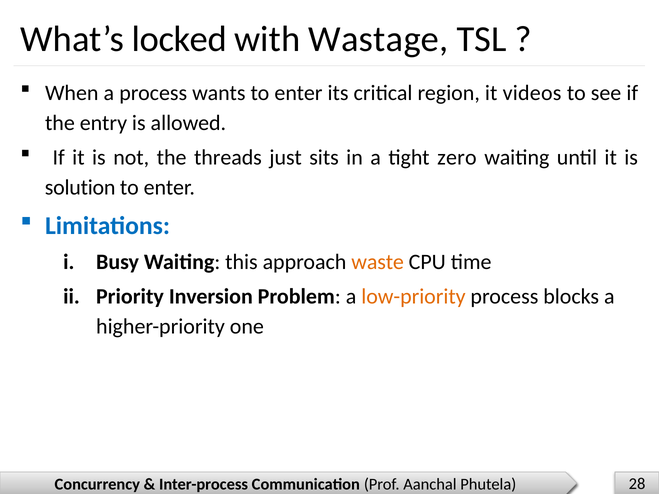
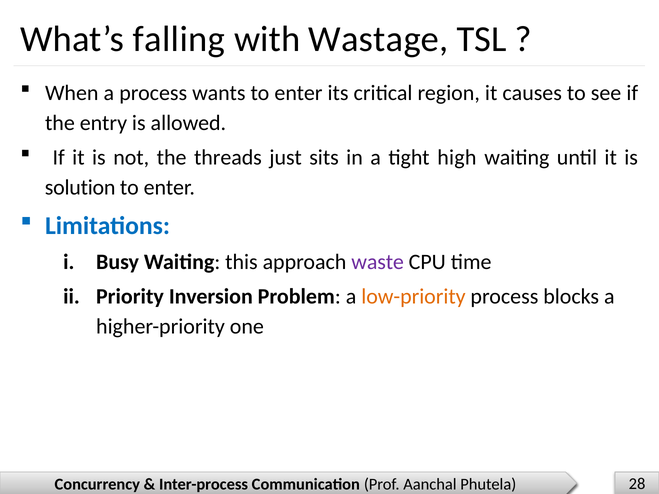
locked: locked -> falling
videos: videos -> causes
zero: zero -> high
waste colour: orange -> purple
